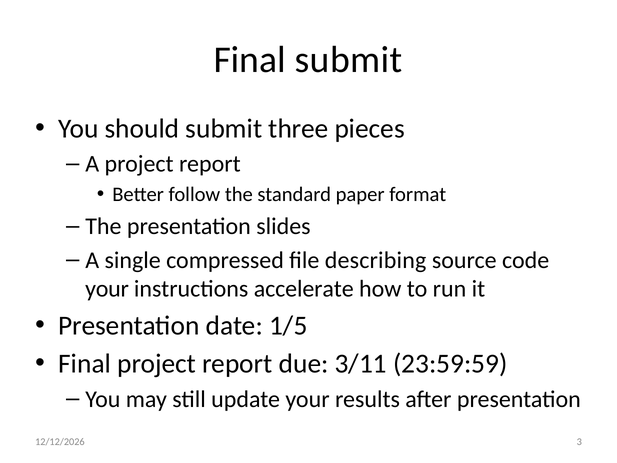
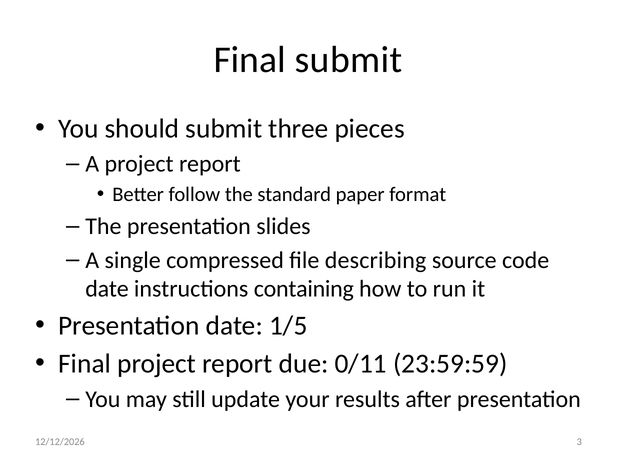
your at (107, 289): your -> date
accelerate: accelerate -> containing
3/11: 3/11 -> 0/11
